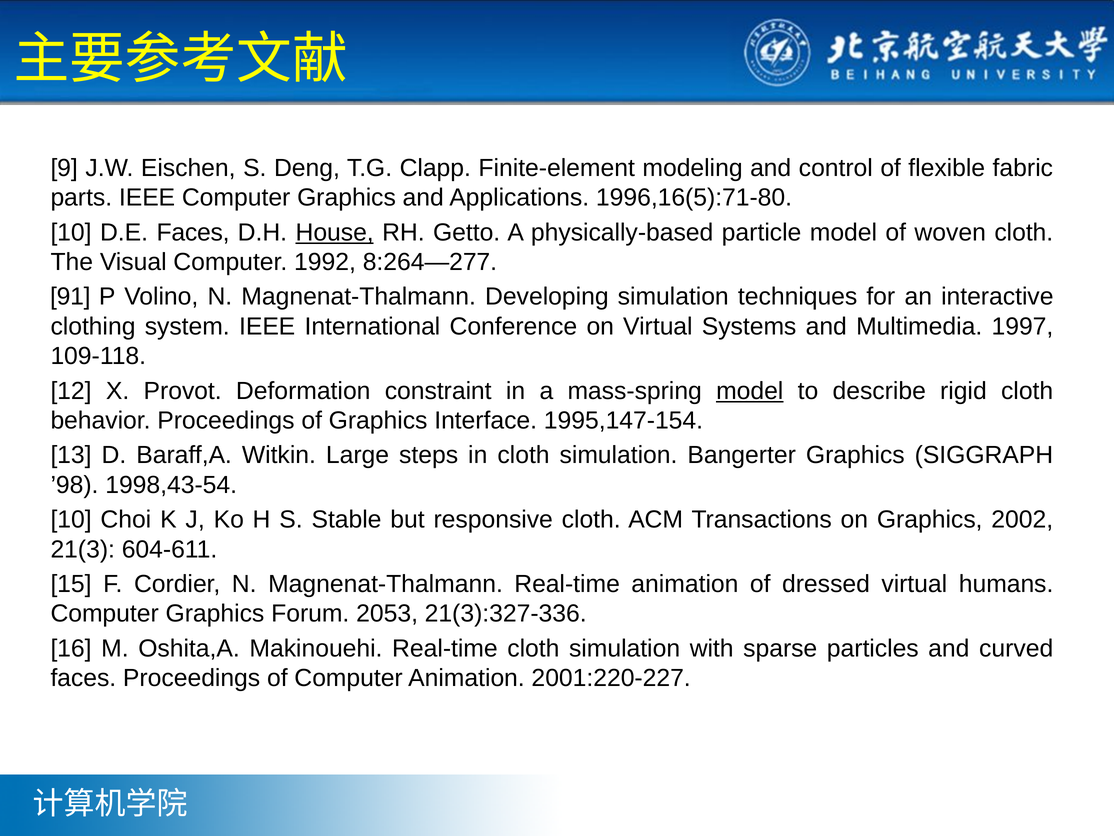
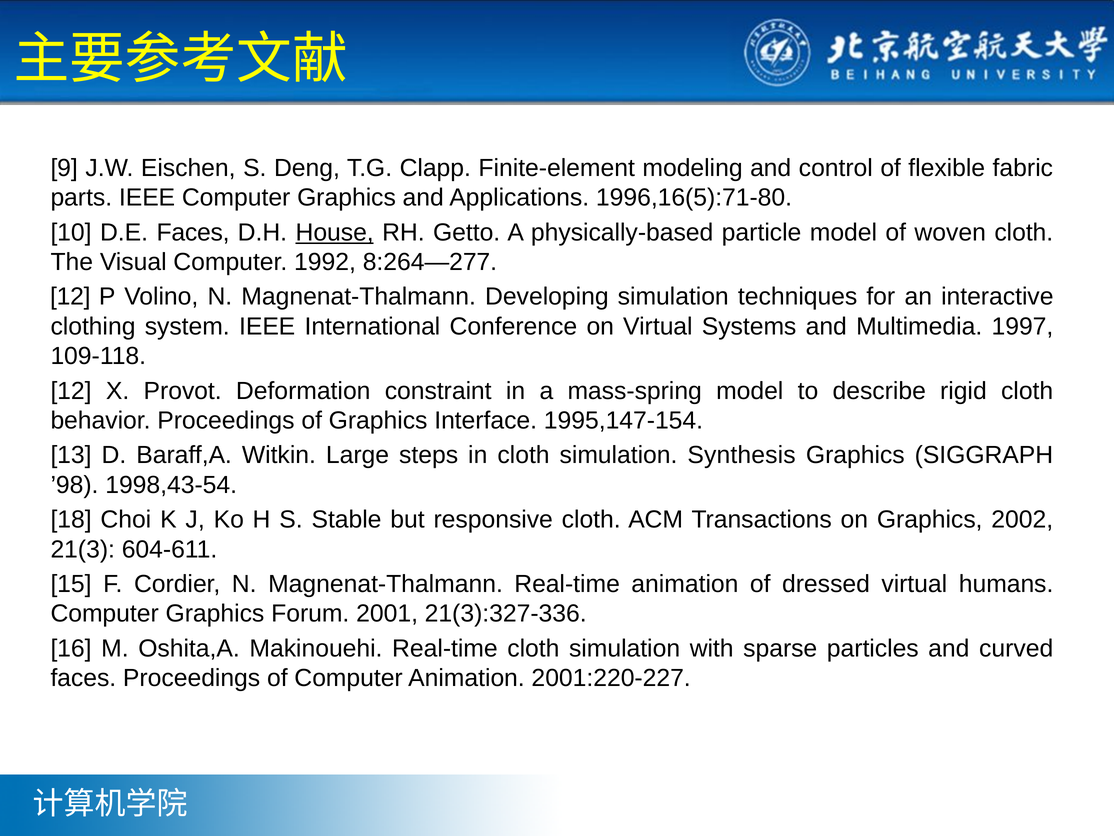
91 at (70, 297): 91 -> 12
model at (750, 391) underline: present -> none
Bangerter: Bangerter -> Synthesis
10 at (71, 519): 10 -> 18
2053: 2053 -> 2001
